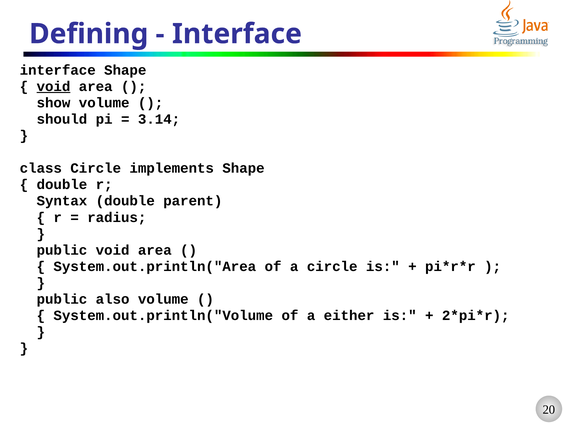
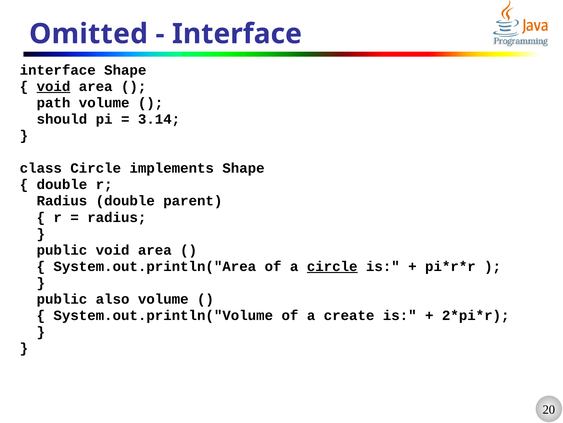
Defining: Defining -> Omitted
show: show -> path
Syntax at (62, 201): Syntax -> Radius
circle at (332, 266) underline: none -> present
either: either -> create
